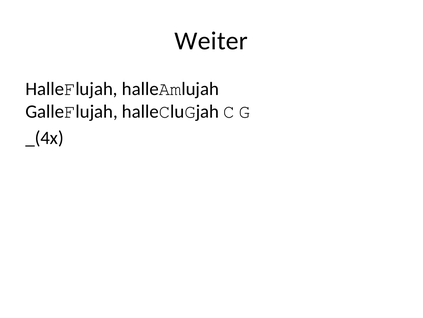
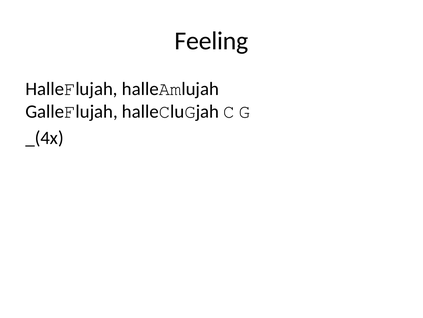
Weiter: Weiter -> Feeling
